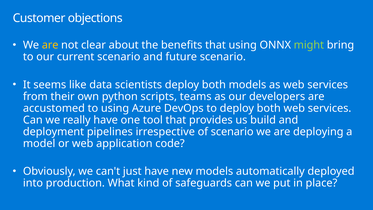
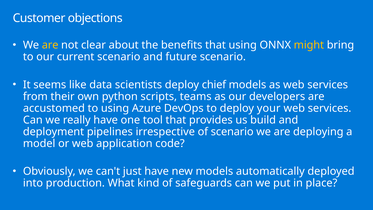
might colour: light green -> yellow
scientists deploy both: both -> chief
to deploy both: both -> your
